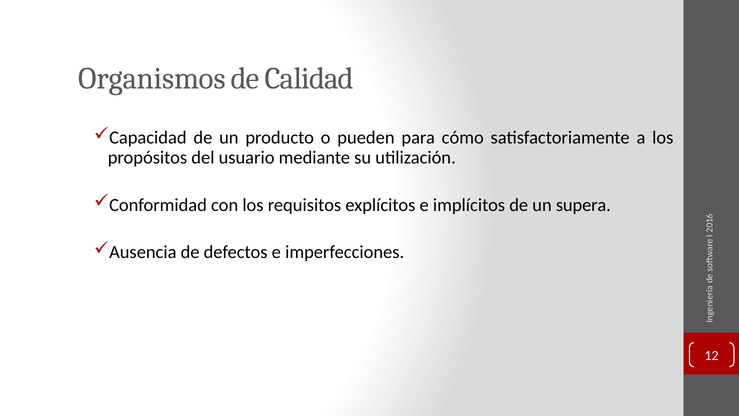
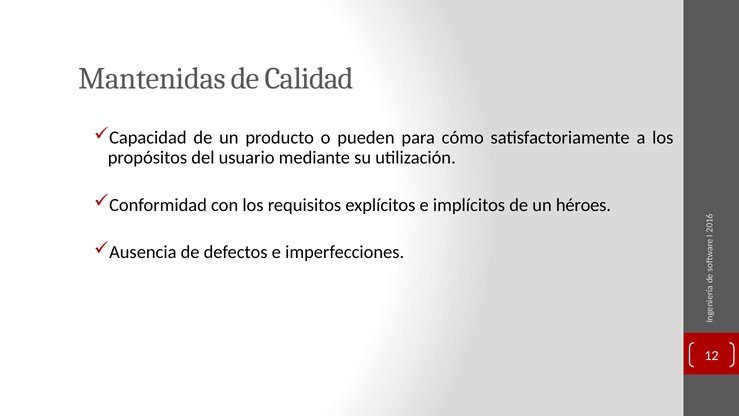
Organismos: Organismos -> Mantenidas
supera: supera -> héroes
